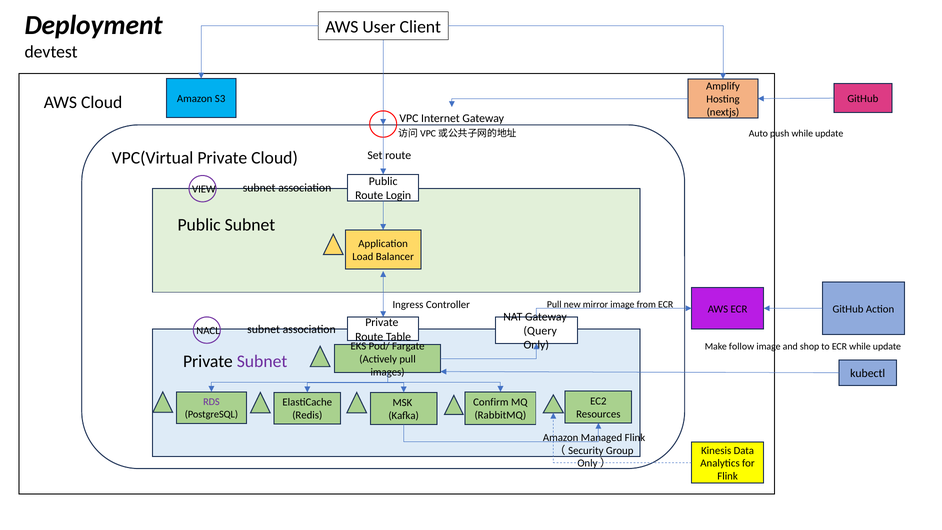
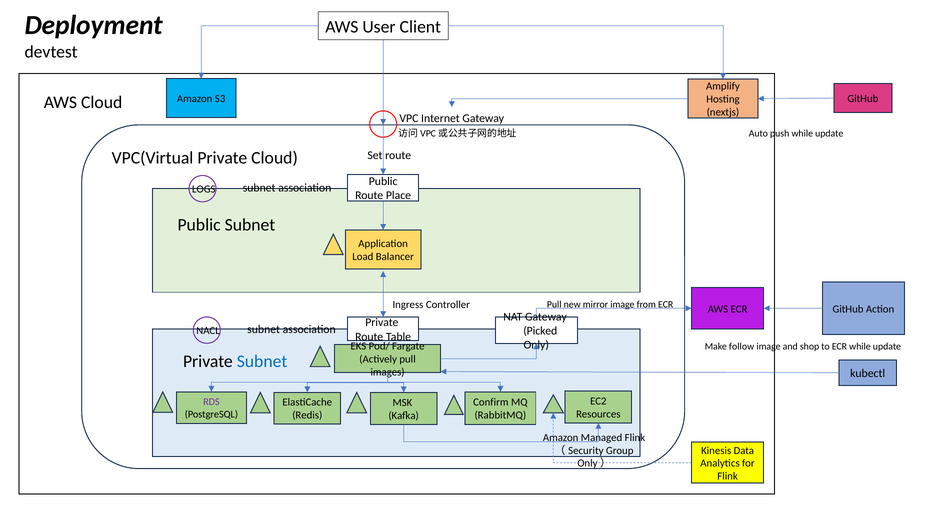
VIEW: VIEW -> LOGS
Login: Login -> Place
Query: Query -> Picked
Subnet at (262, 361) colour: purple -> blue
